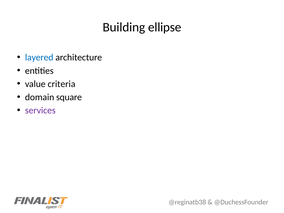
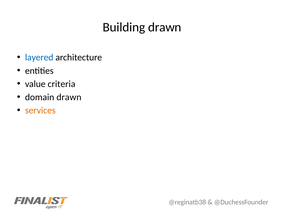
Building ellipse: ellipse -> drawn
domain square: square -> drawn
services colour: purple -> orange
